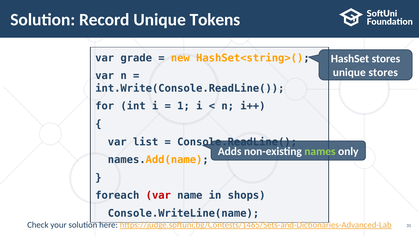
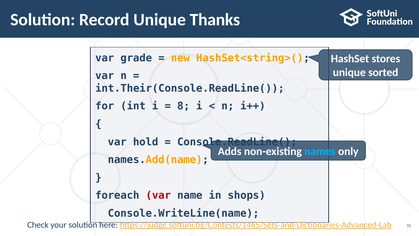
Tokens: Tokens -> Thanks
unique stores: stores -> sorted
int.Write(Console.ReadLine(: int.Write(Console.ReadLine( -> int.Their(Console.ReadLine(
1: 1 -> 8
list: list -> hold
names colour: light green -> light blue
